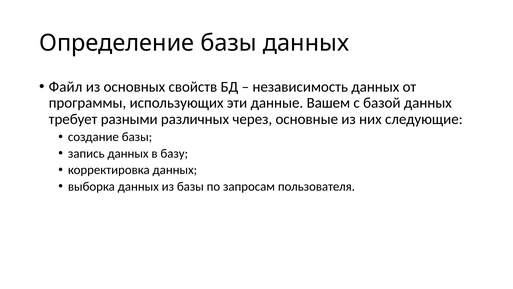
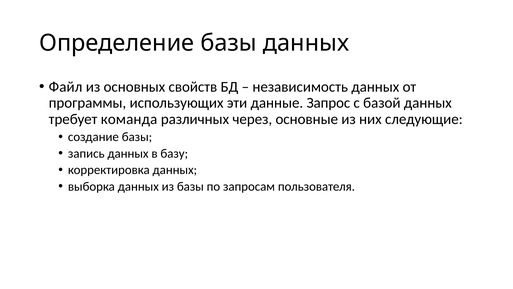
Вашем: Вашем -> Запрос
разными: разными -> команда
